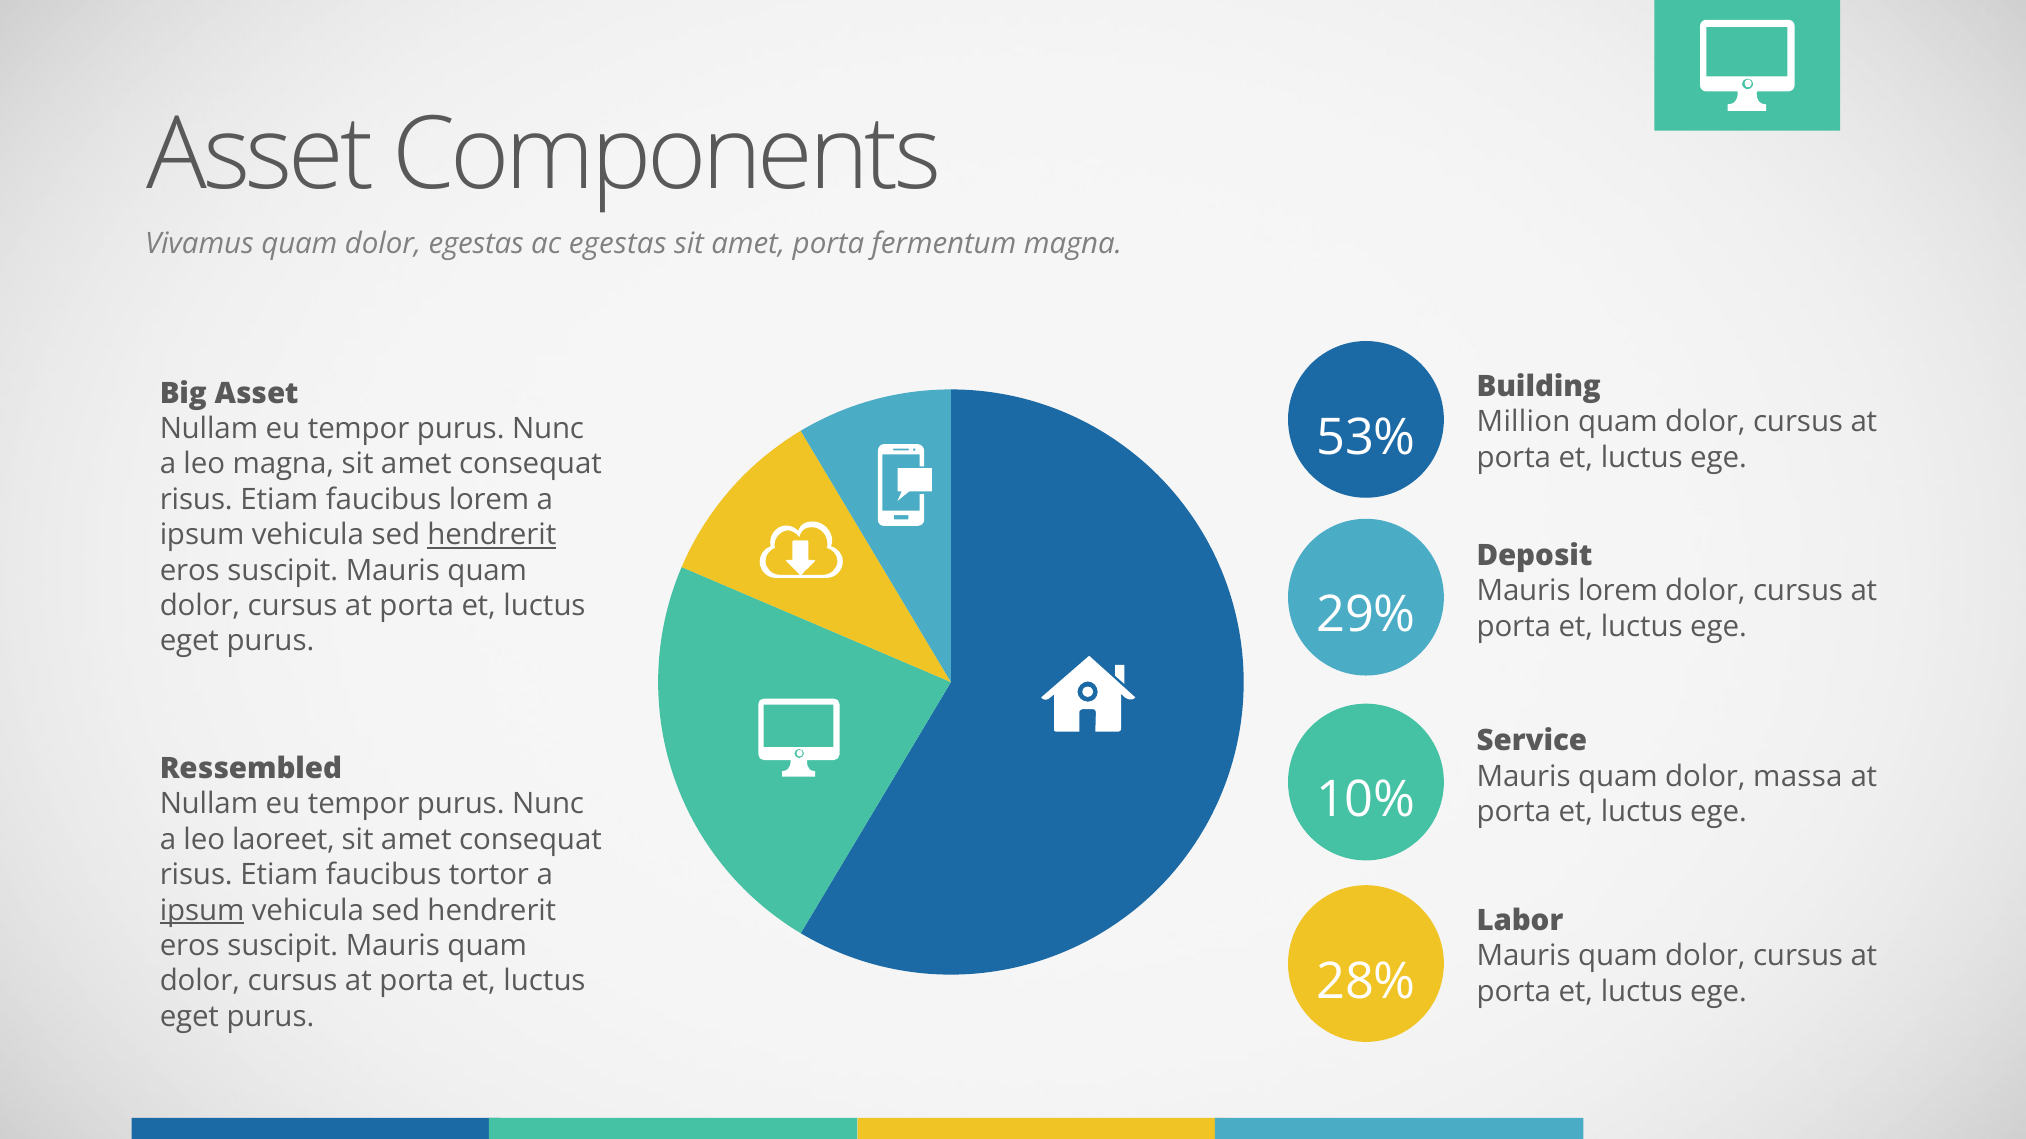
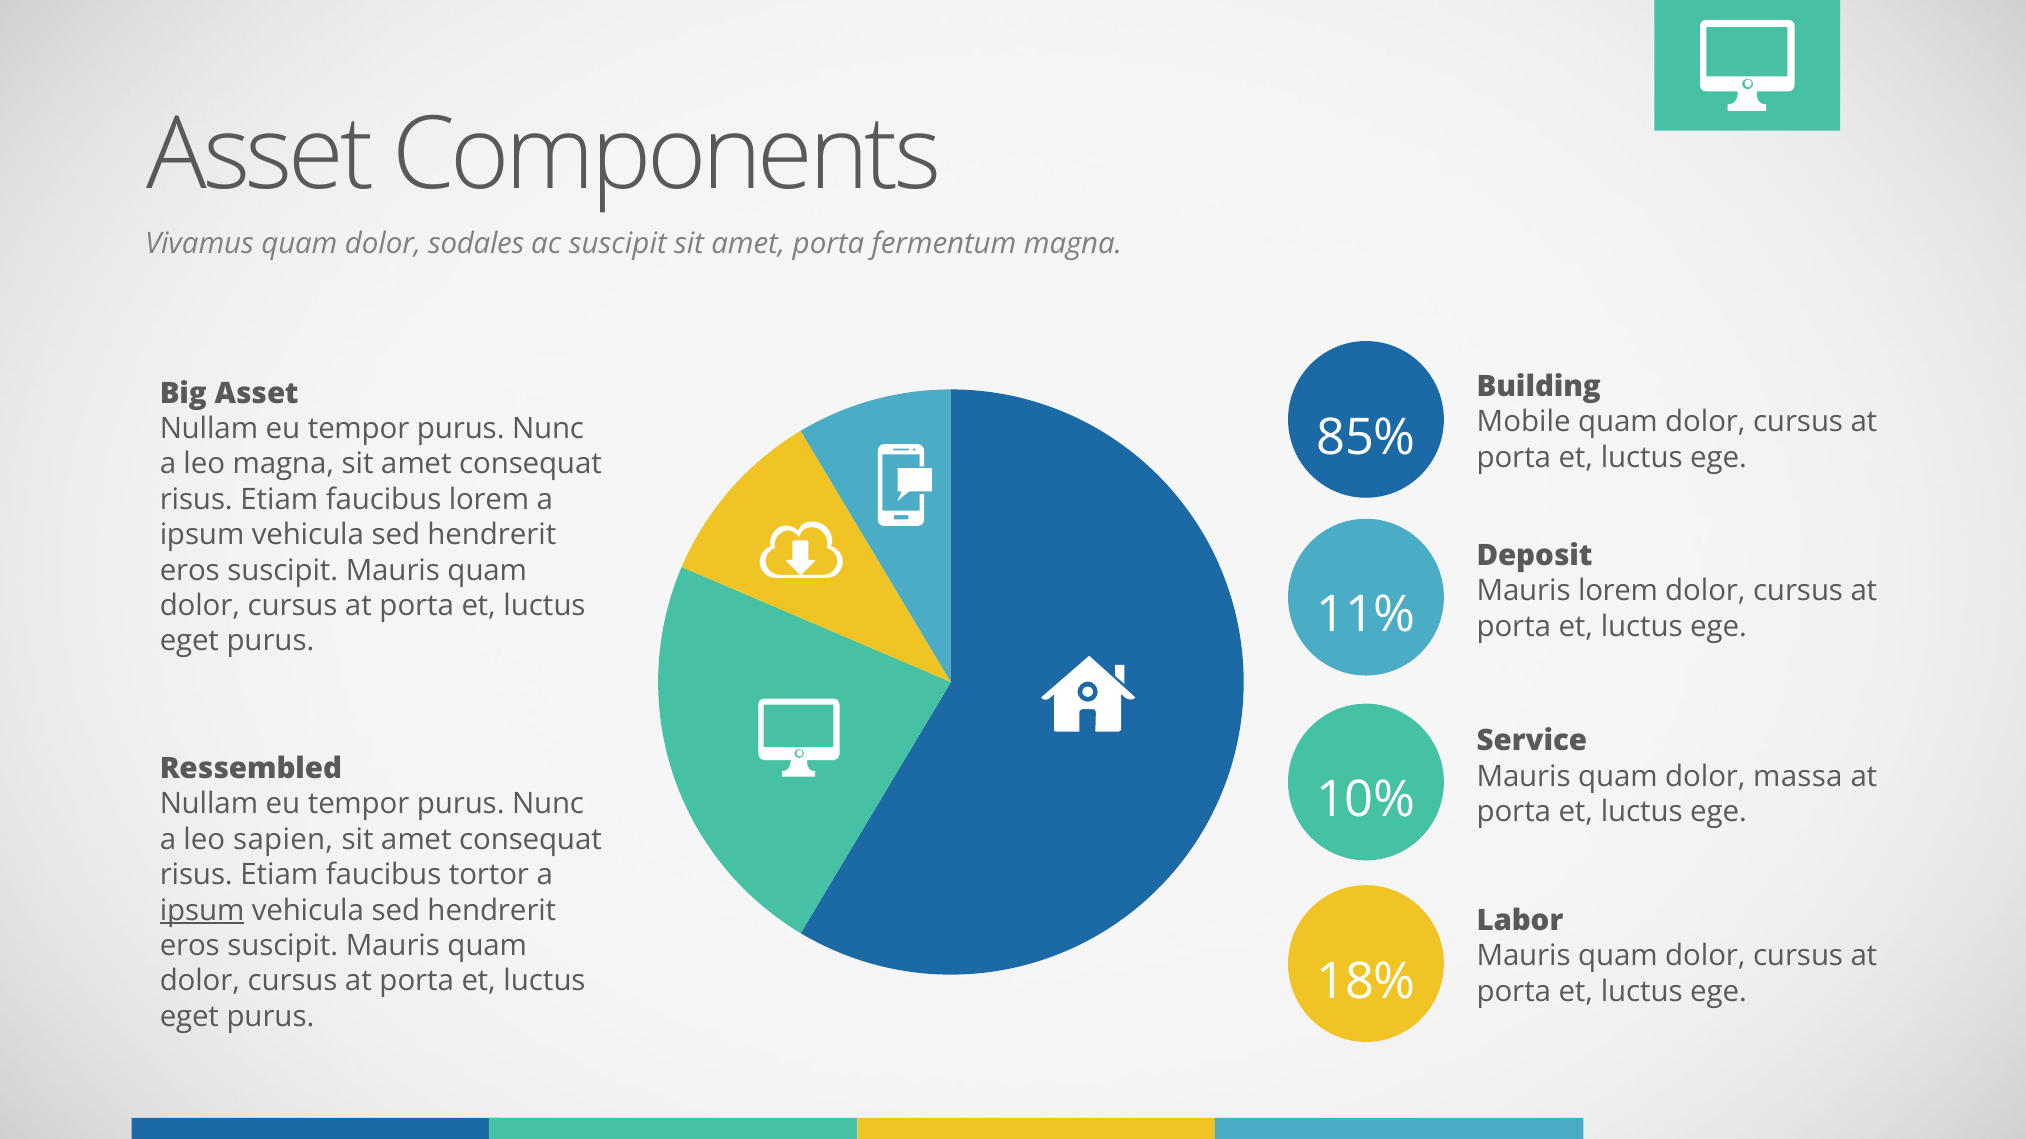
dolor egestas: egestas -> sodales
ac egestas: egestas -> suscipit
Million: Million -> Mobile
53%: 53% -> 85%
hendrerit at (492, 535) underline: present -> none
29%: 29% -> 11%
laoreet: laoreet -> sapien
28%: 28% -> 18%
